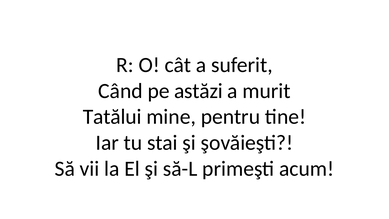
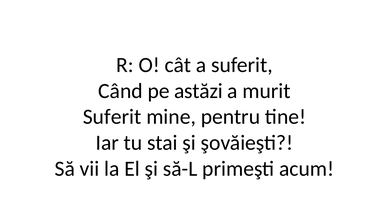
Tatălui at (112, 117): Tatălui -> Suferit
